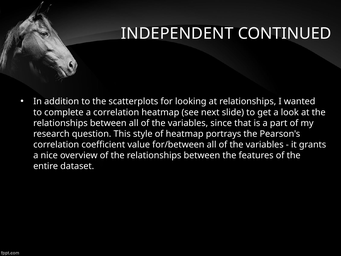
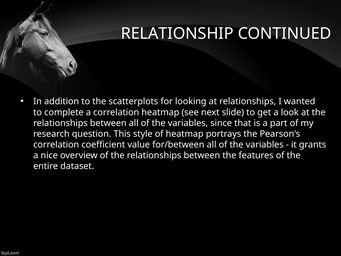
INDEPENDENT: INDEPENDENT -> RELATIONSHIP
